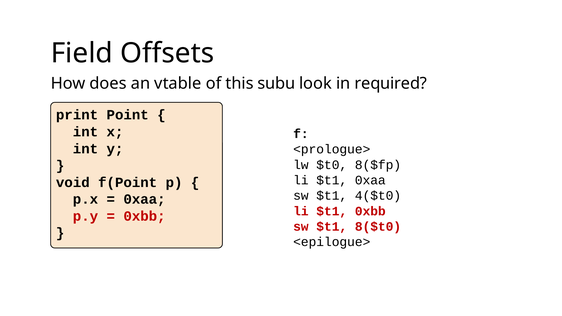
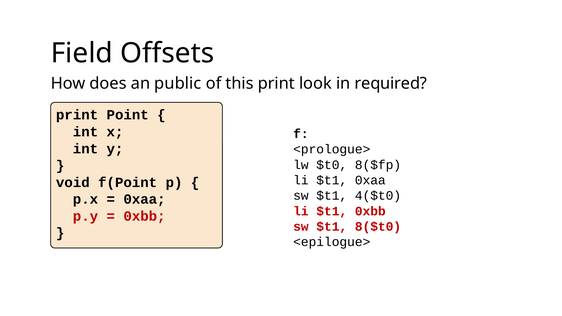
vtable: vtable -> public
this subu: subu -> print
